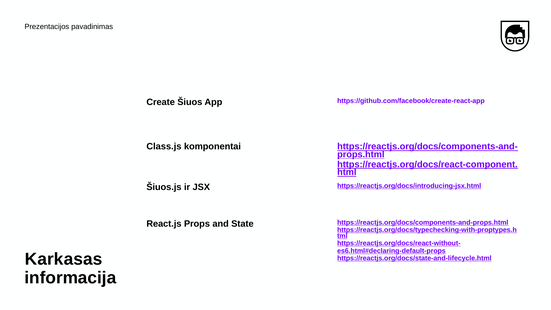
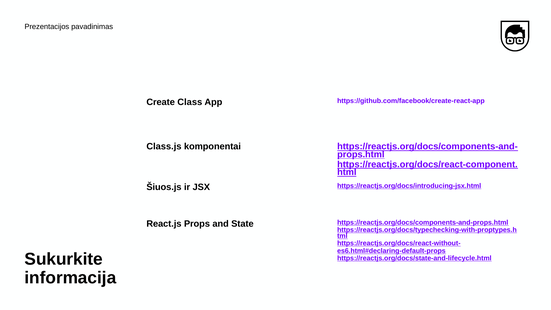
Šiuos: Šiuos -> Class
Karkasas: Karkasas -> Sukurkite
